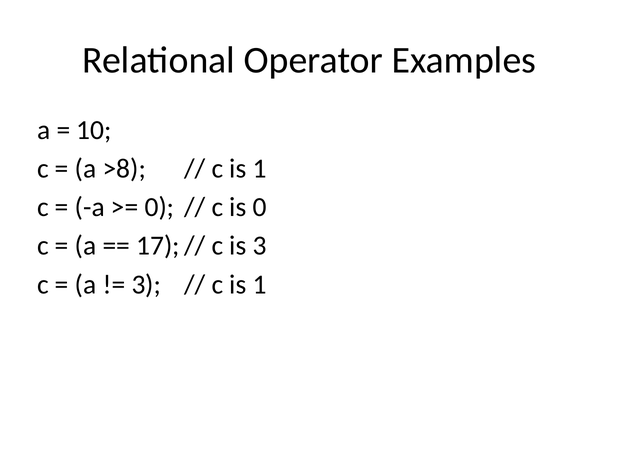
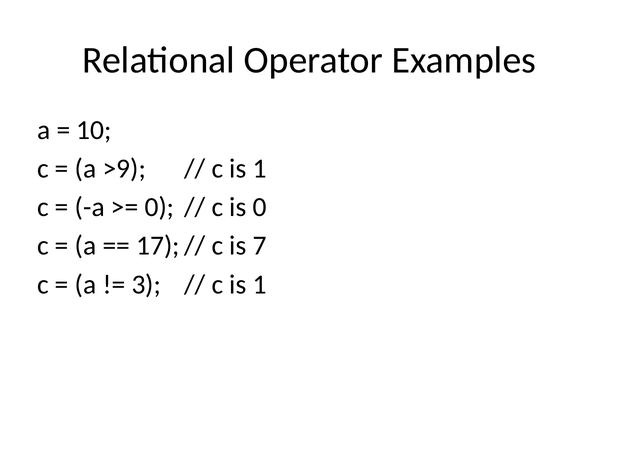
>8: >8 -> >9
is 3: 3 -> 7
